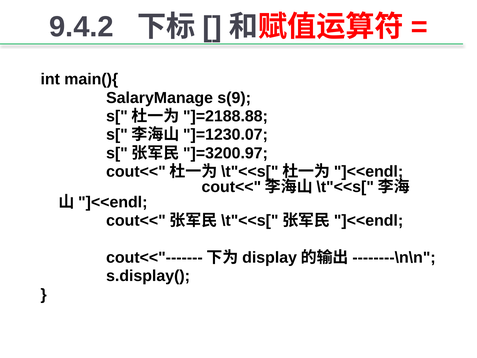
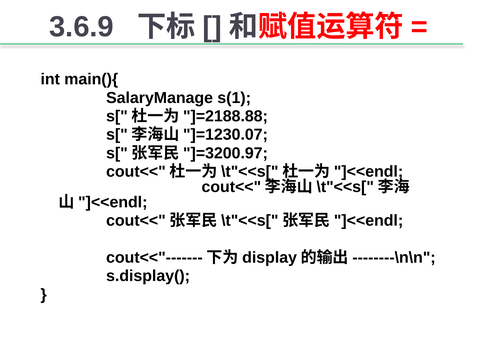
9.4.2: 9.4.2 -> 3.6.9
s(9: s(9 -> s(1
